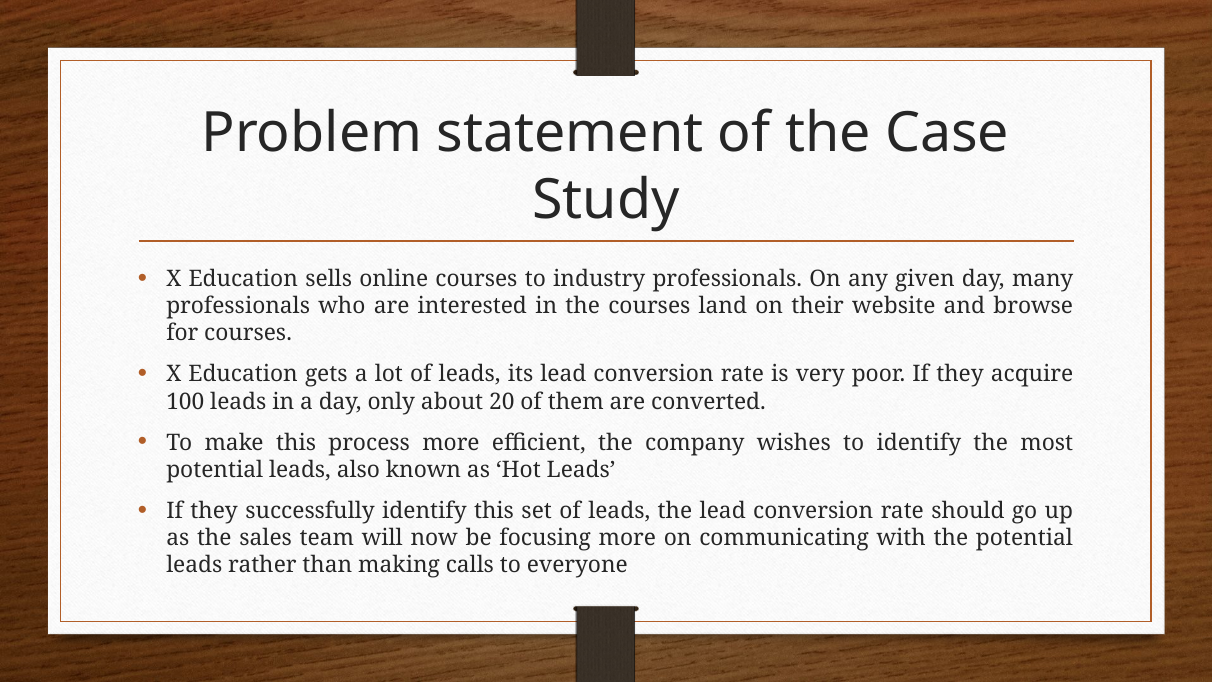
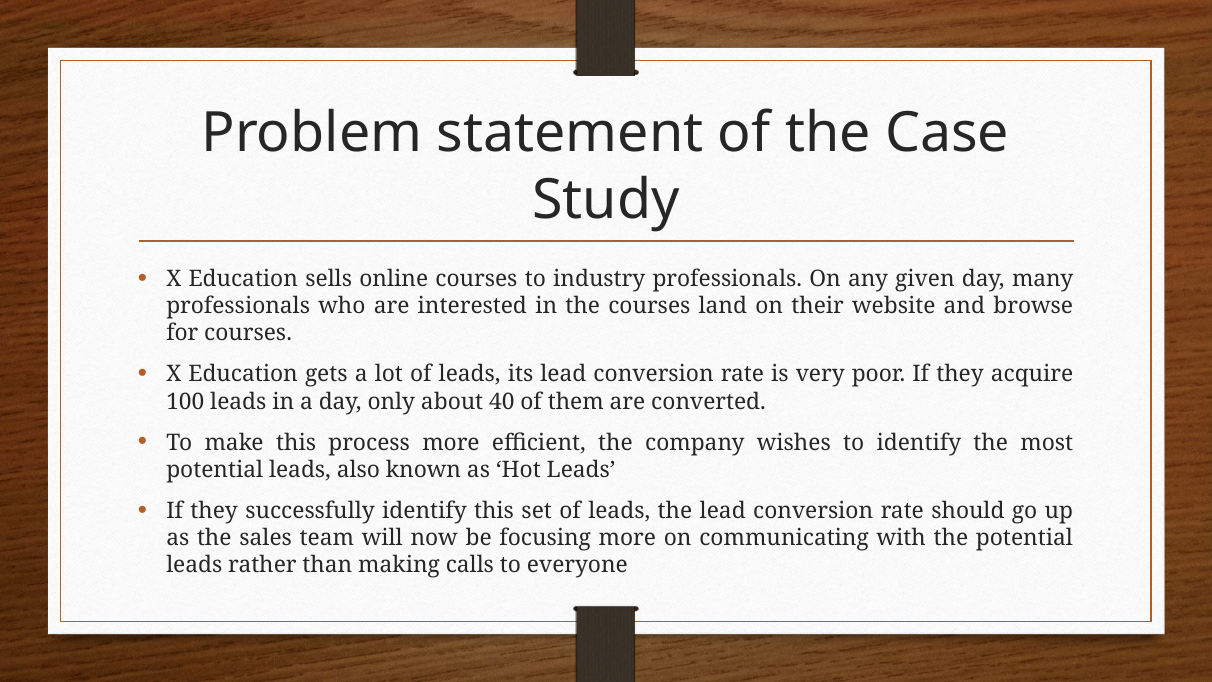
20: 20 -> 40
